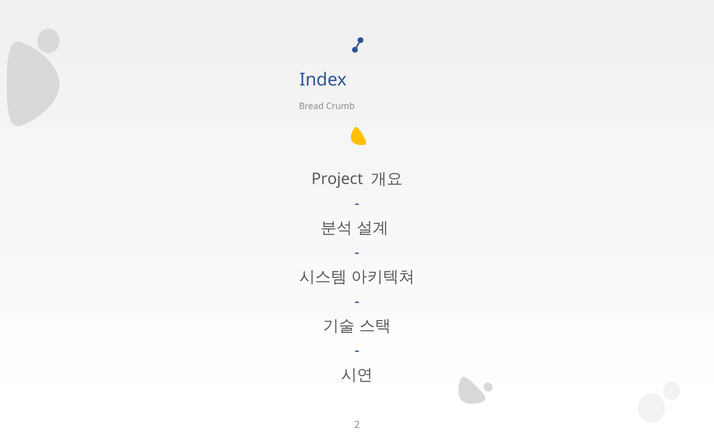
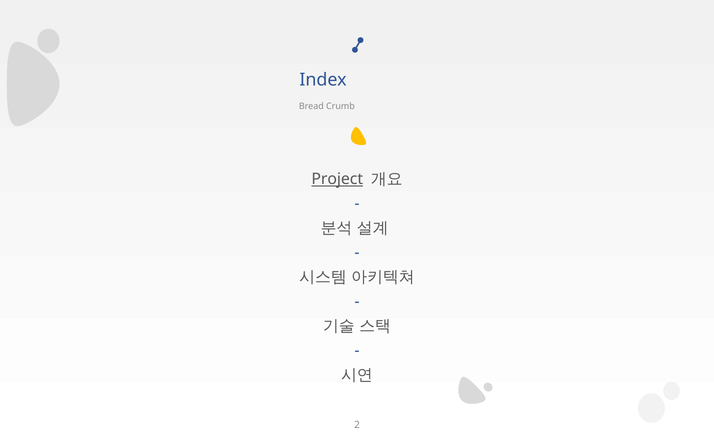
Project underline: none -> present
